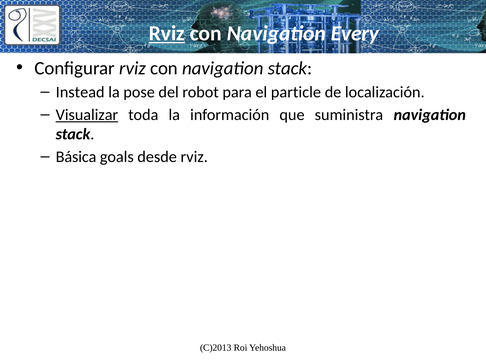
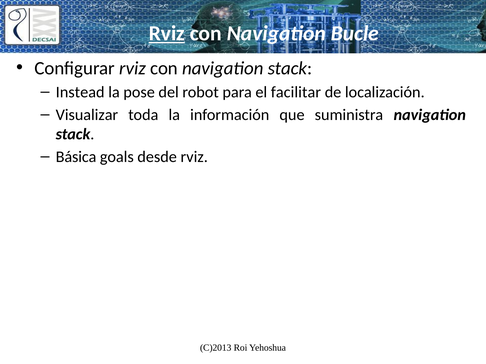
Every: Every -> Bucle
particle: particle -> facilitar
Visualizar underline: present -> none
